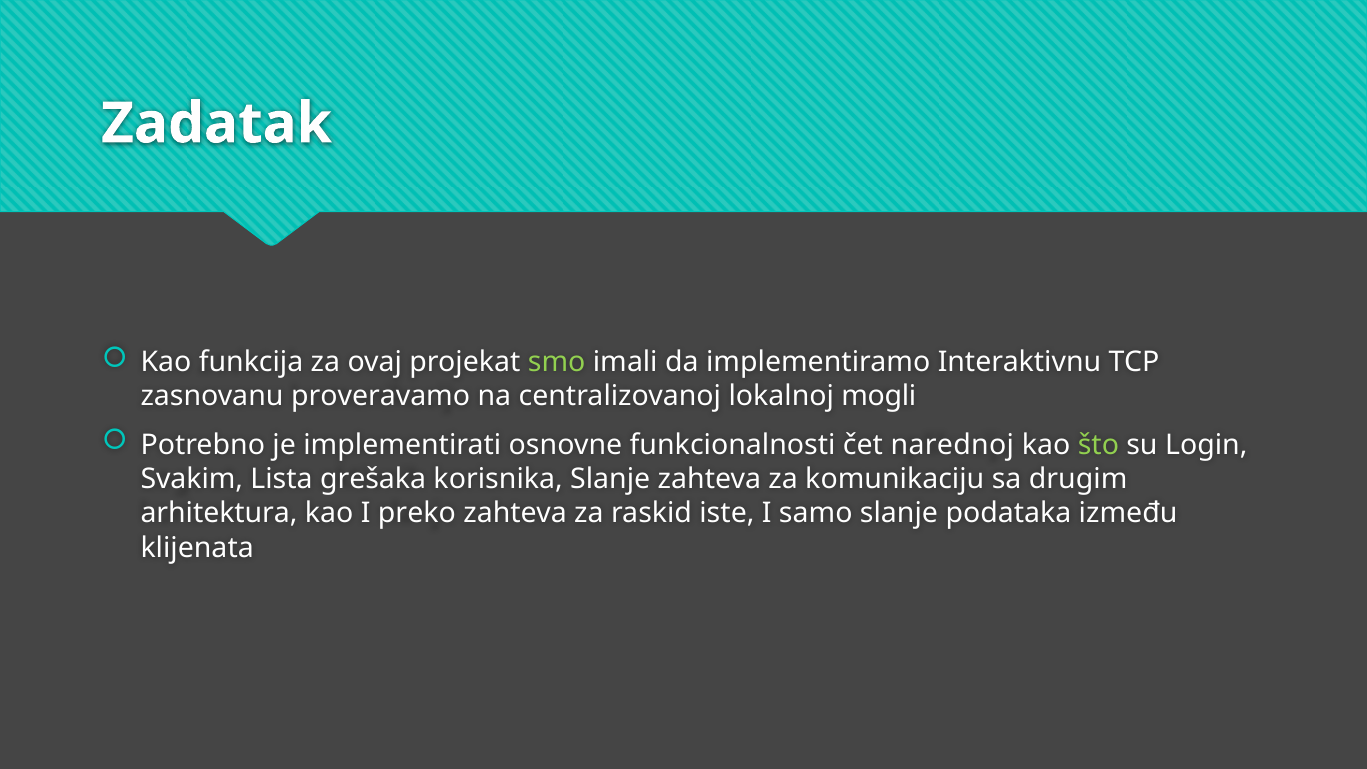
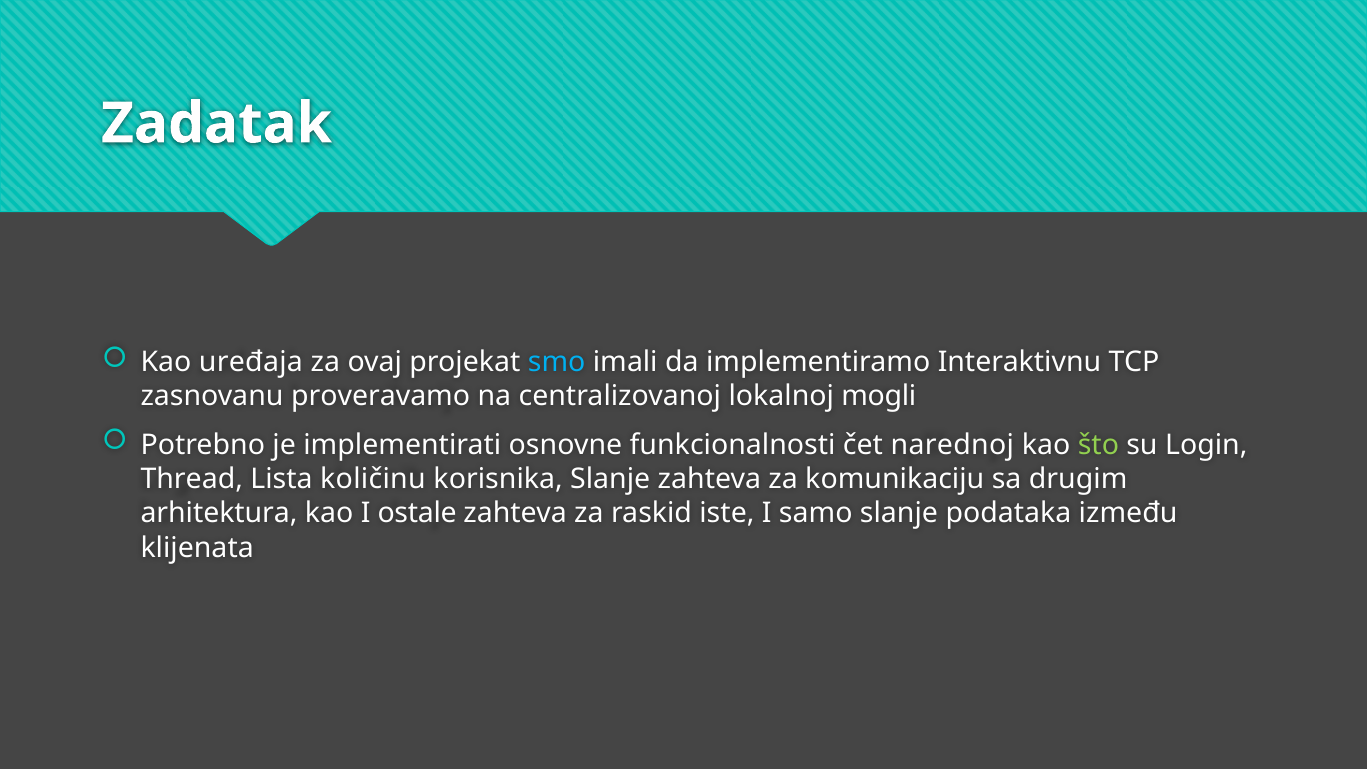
funkcija: funkcija -> uređaja
smo colour: light green -> light blue
Svakim: Svakim -> Thread
grešaka: grešaka -> količinu
preko: preko -> ostale
